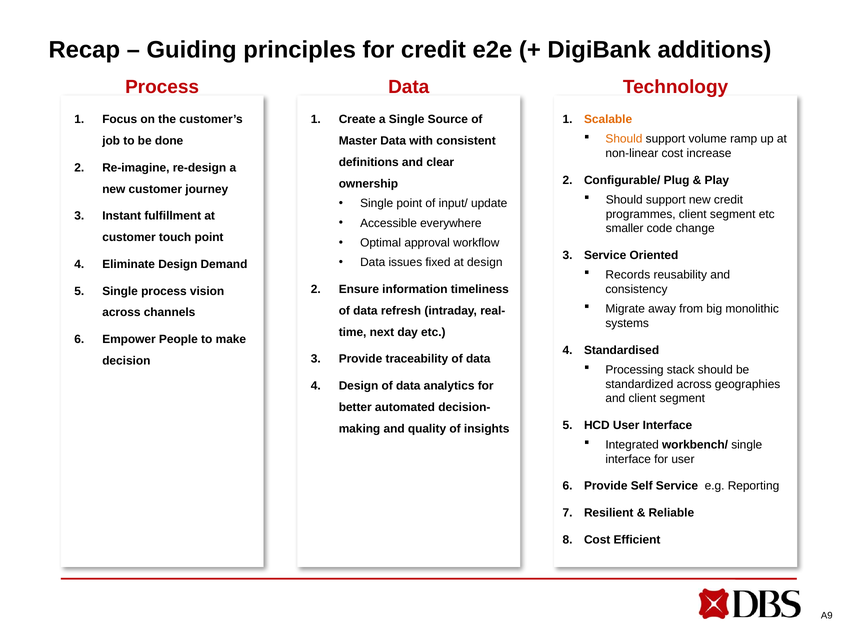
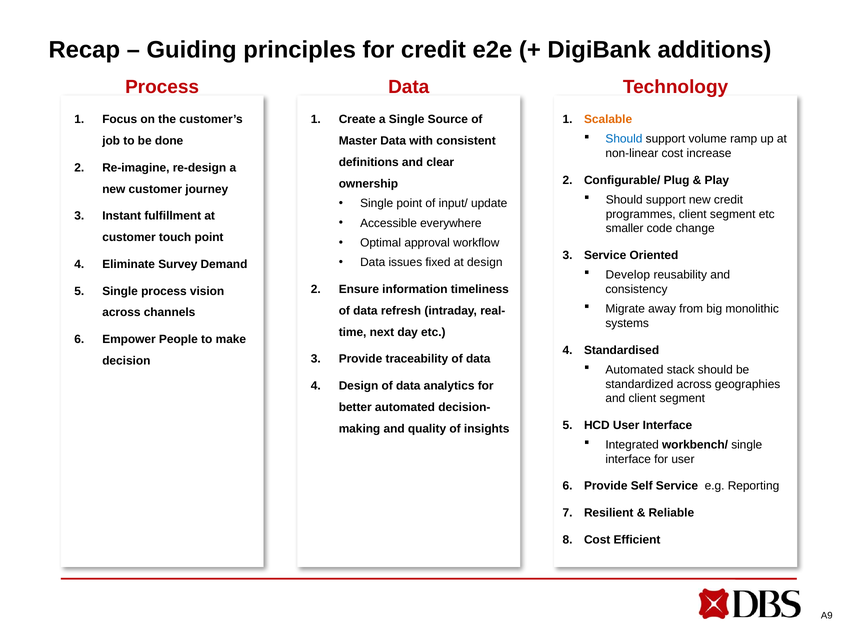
Should at (624, 139) colour: orange -> blue
Eliminate Design: Design -> Survey
Records: Records -> Develop
Processing at (635, 370): Processing -> Automated
